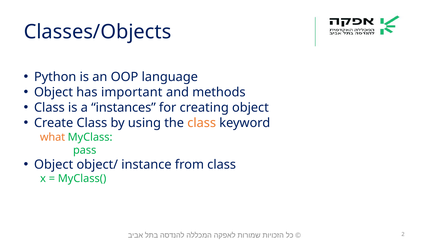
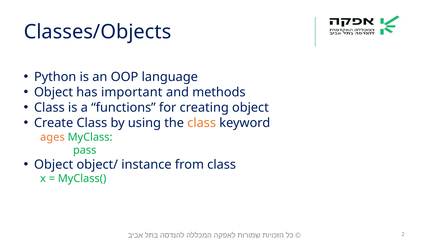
instances: instances -> functions
what: what -> ages
